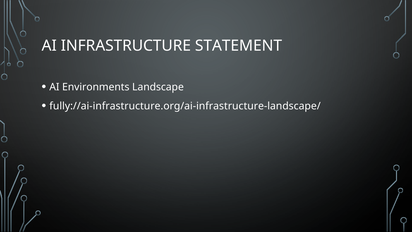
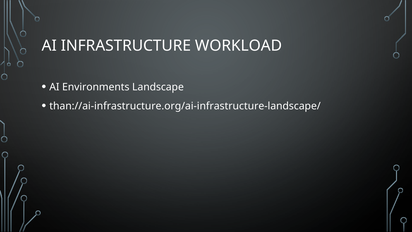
STATEMENT: STATEMENT -> WORKLOAD
fully://ai-infrastructure.org/ai-infrastructure-landscape/: fully://ai-infrastructure.org/ai-infrastructure-landscape/ -> than://ai-infrastructure.org/ai-infrastructure-landscape/
